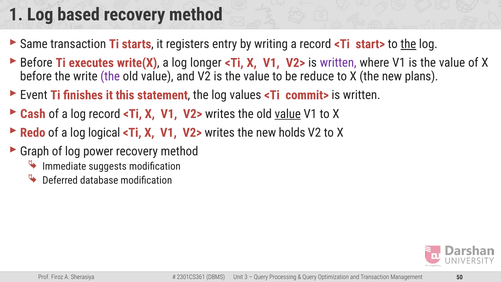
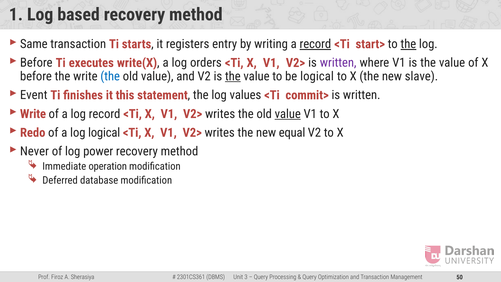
record at (315, 44) underline: none -> present
longer: longer -> orders
the at (110, 76) colour: purple -> blue
the at (233, 76) underline: none -> present
be reduce: reduce -> logical
plans: plans -> slave
Cash at (33, 114): Cash -> Write
holds: holds -> equal
Graph: Graph -> Never
suggests: suggests -> operation
